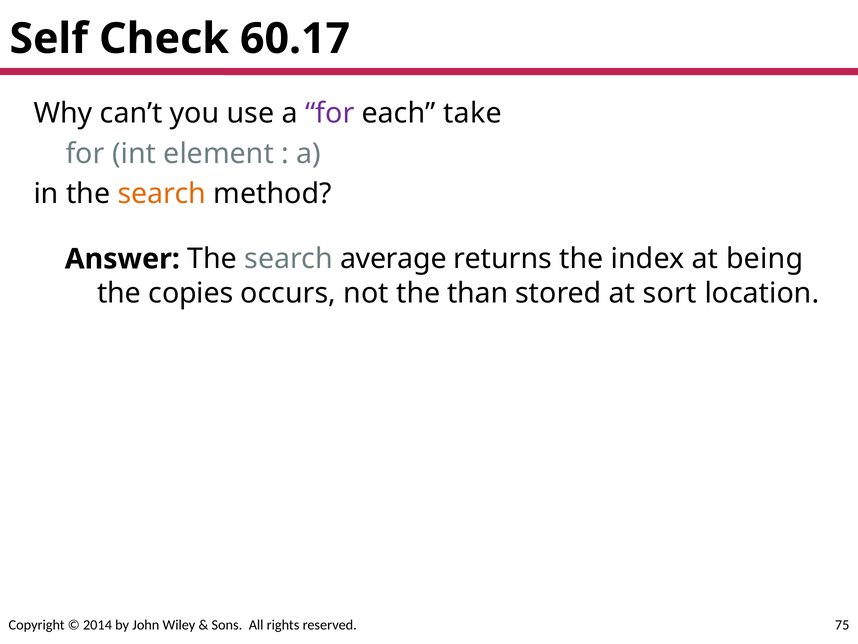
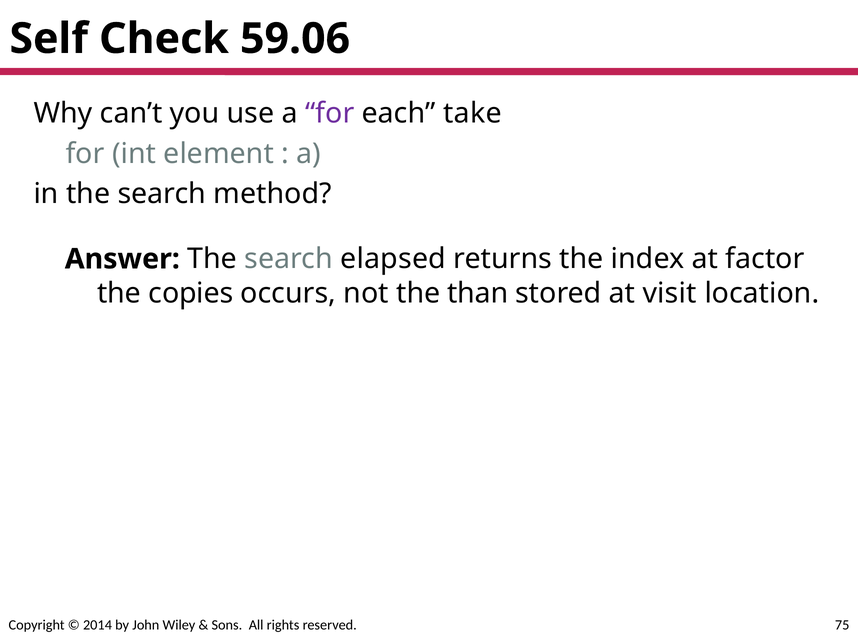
60.17: 60.17 -> 59.06
search at (162, 193) colour: orange -> black
average: average -> elapsed
being: being -> factor
sort: sort -> visit
